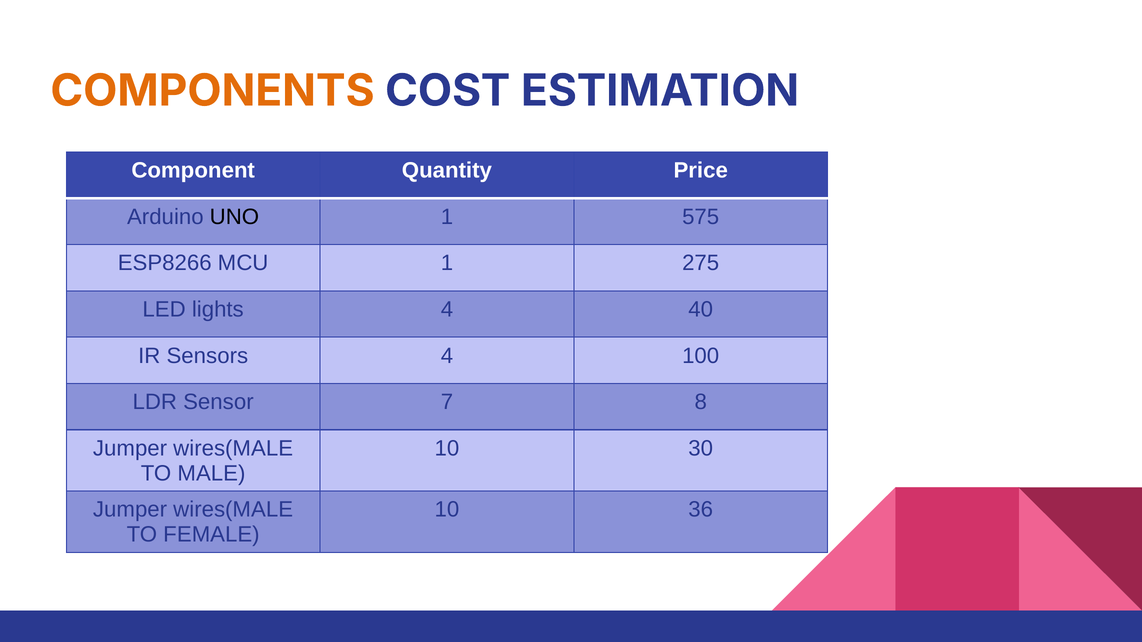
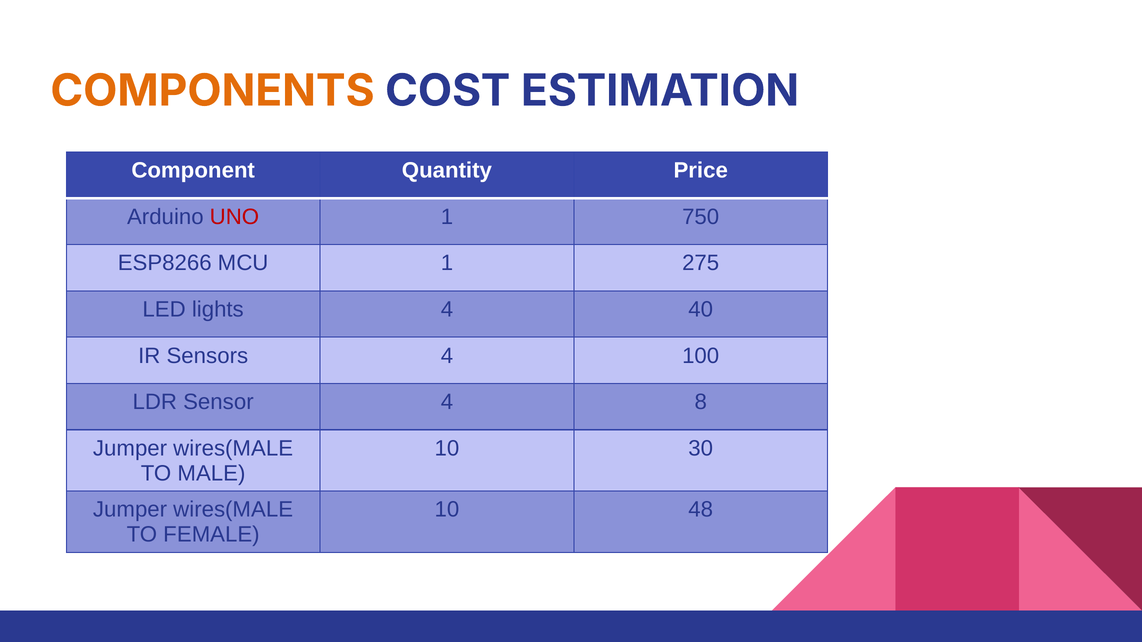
UNO colour: black -> red
575: 575 -> 750
Sensor 7: 7 -> 4
36: 36 -> 48
